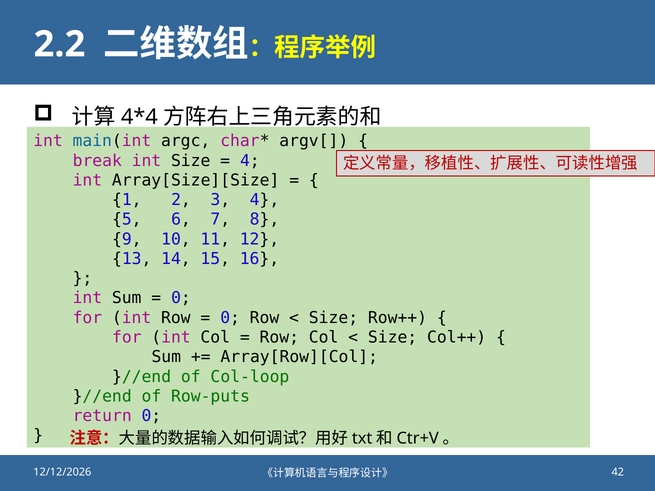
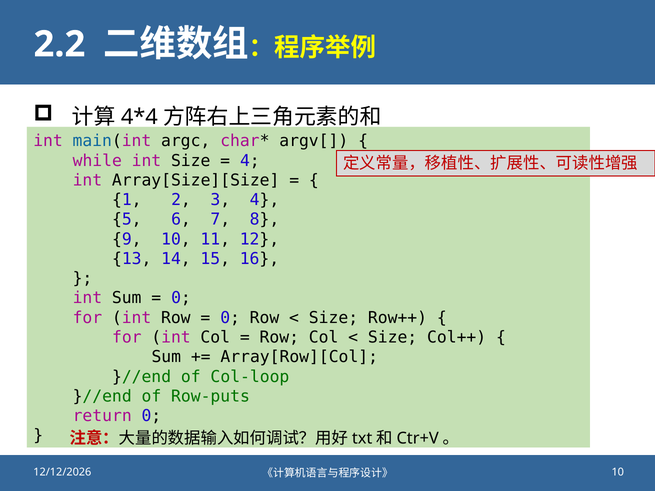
break: break -> while
42 at (618, 472): 42 -> 10
